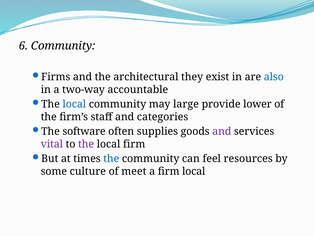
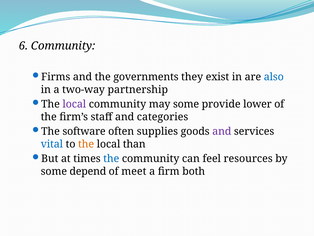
architectural: architectural -> governments
accountable: accountable -> partnership
local at (74, 104) colour: blue -> purple
may large: large -> some
vital colour: purple -> blue
the at (86, 144) colour: purple -> orange
local firm: firm -> than
culture: culture -> depend
firm local: local -> both
